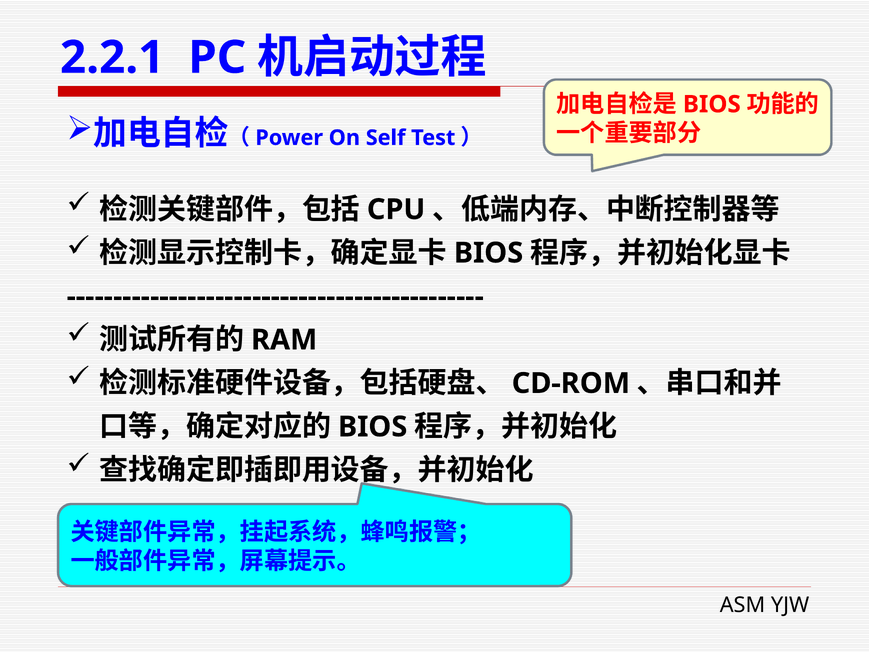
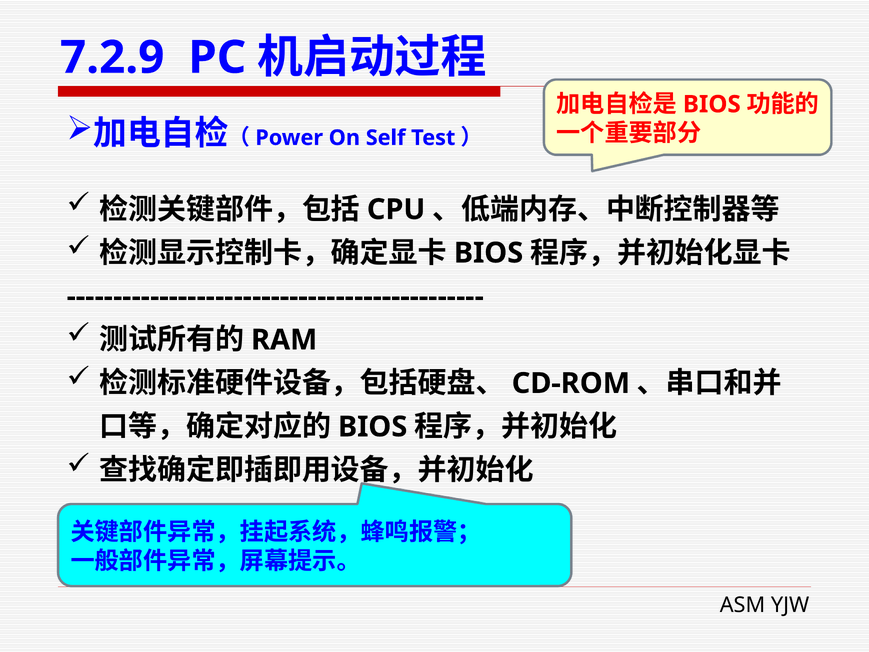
2.2.1: 2.2.1 -> 7.2.9
